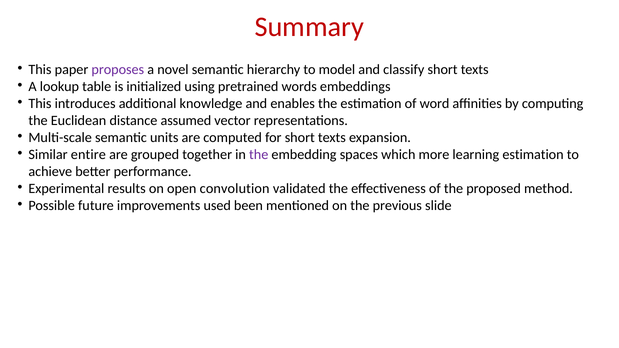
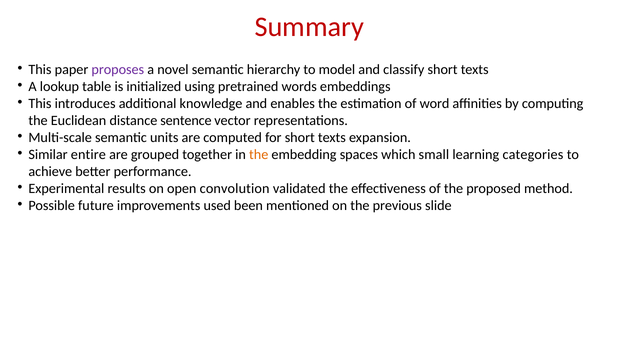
assumed: assumed -> sentence
the at (259, 155) colour: purple -> orange
more: more -> small
learning estimation: estimation -> categories
